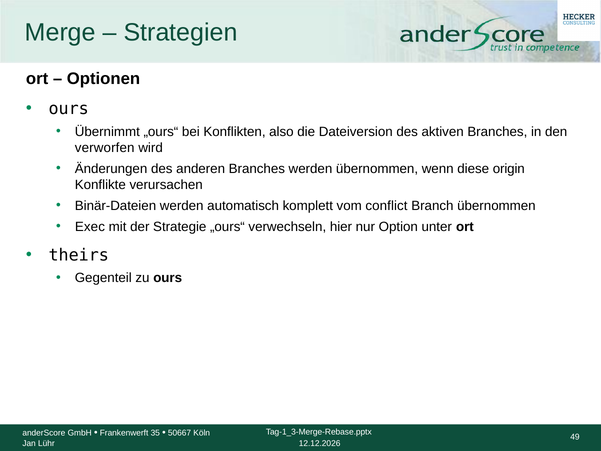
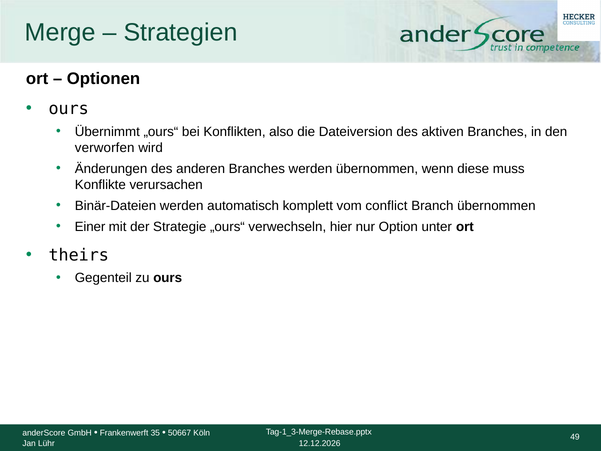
origin: origin -> muss
Exec: Exec -> Einer
